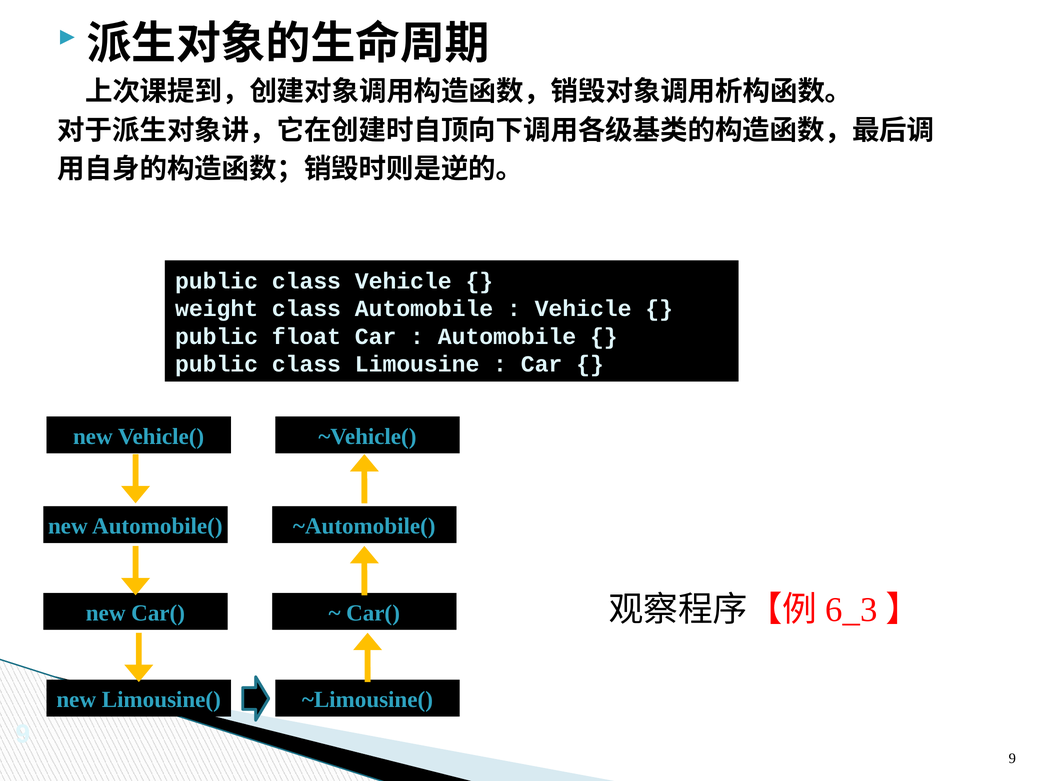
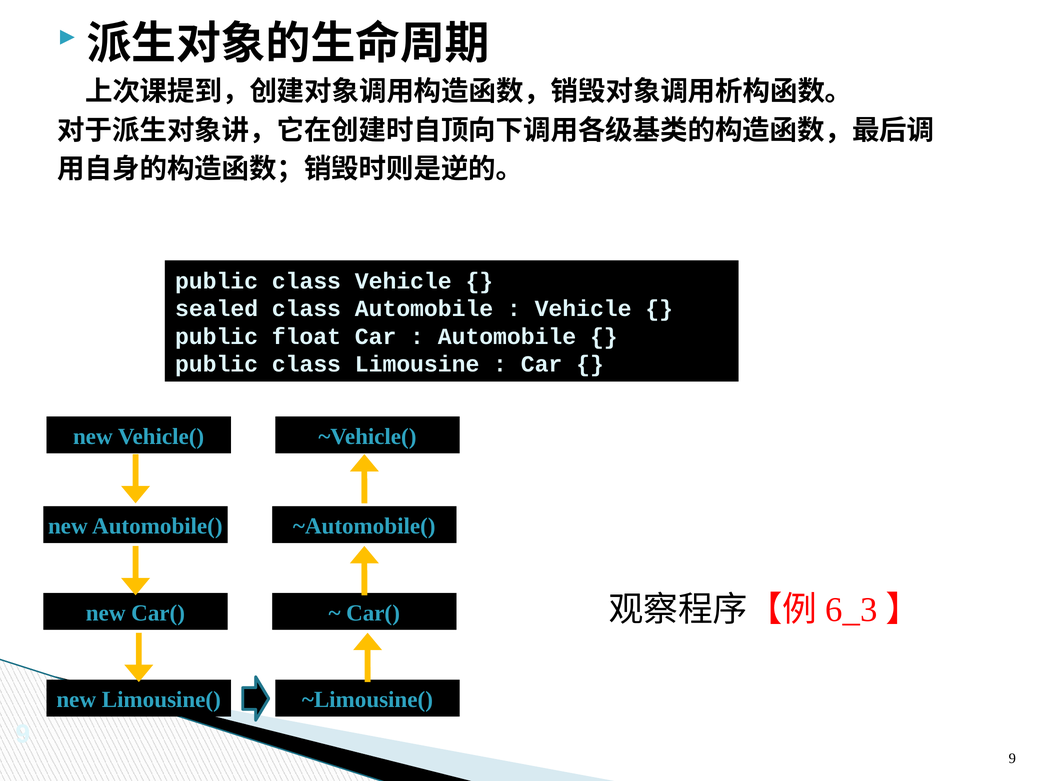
weight: weight -> sealed
